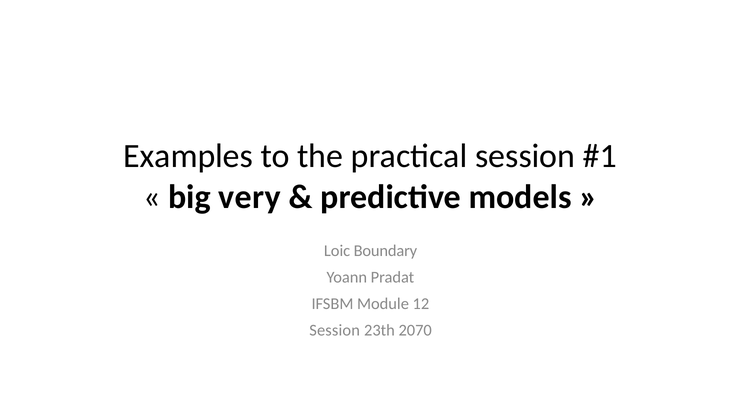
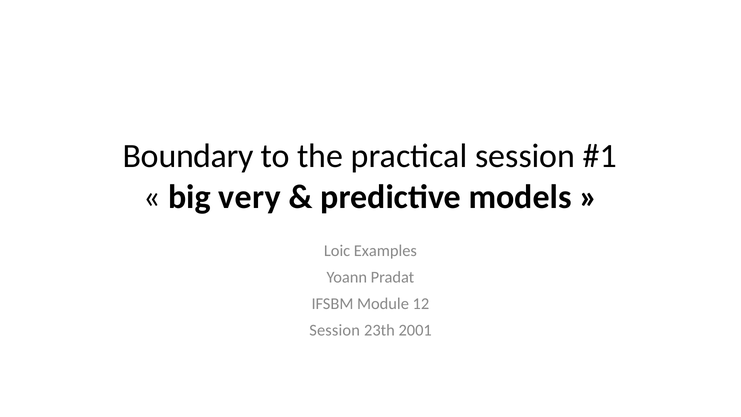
Examples: Examples -> Boundary
Boundary: Boundary -> Examples
2070: 2070 -> 2001
